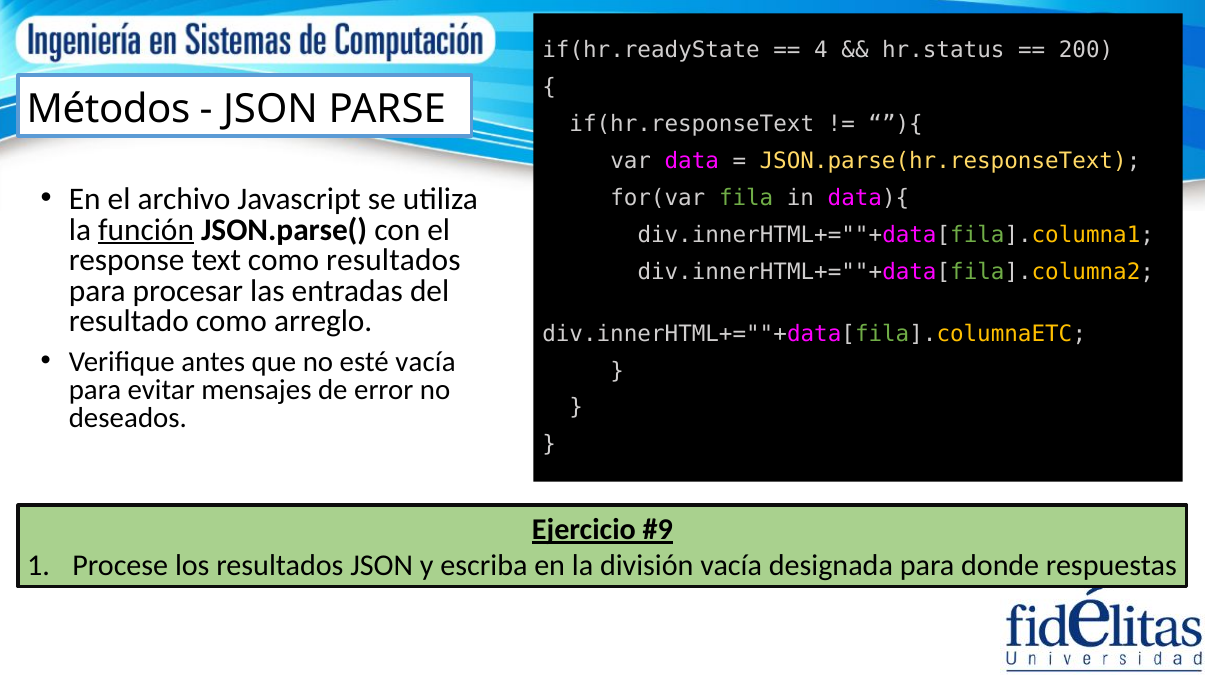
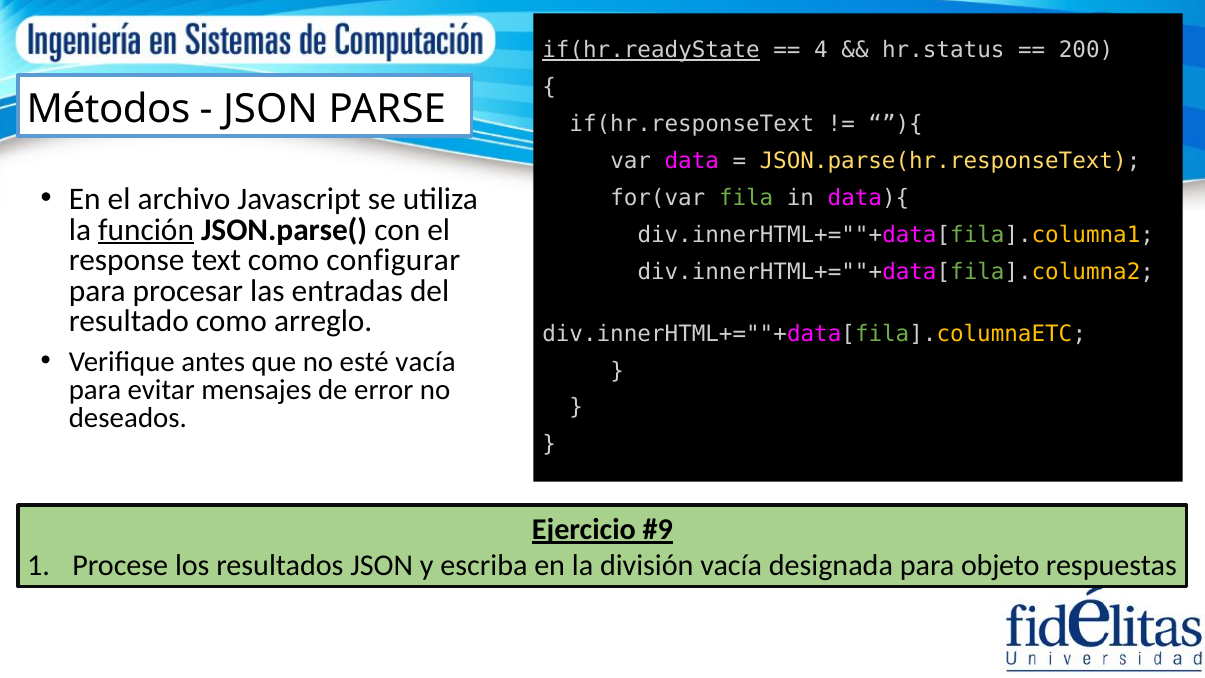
if(hr.readyState underline: none -> present
como resultados: resultados -> configurar
donde: donde -> objeto
